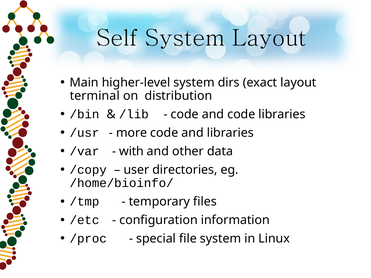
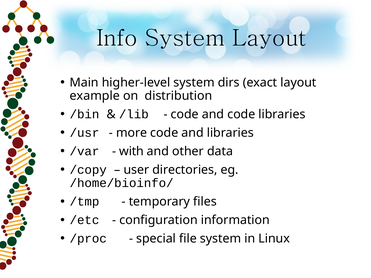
Self: Self -> Info
terminal: terminal -> example
